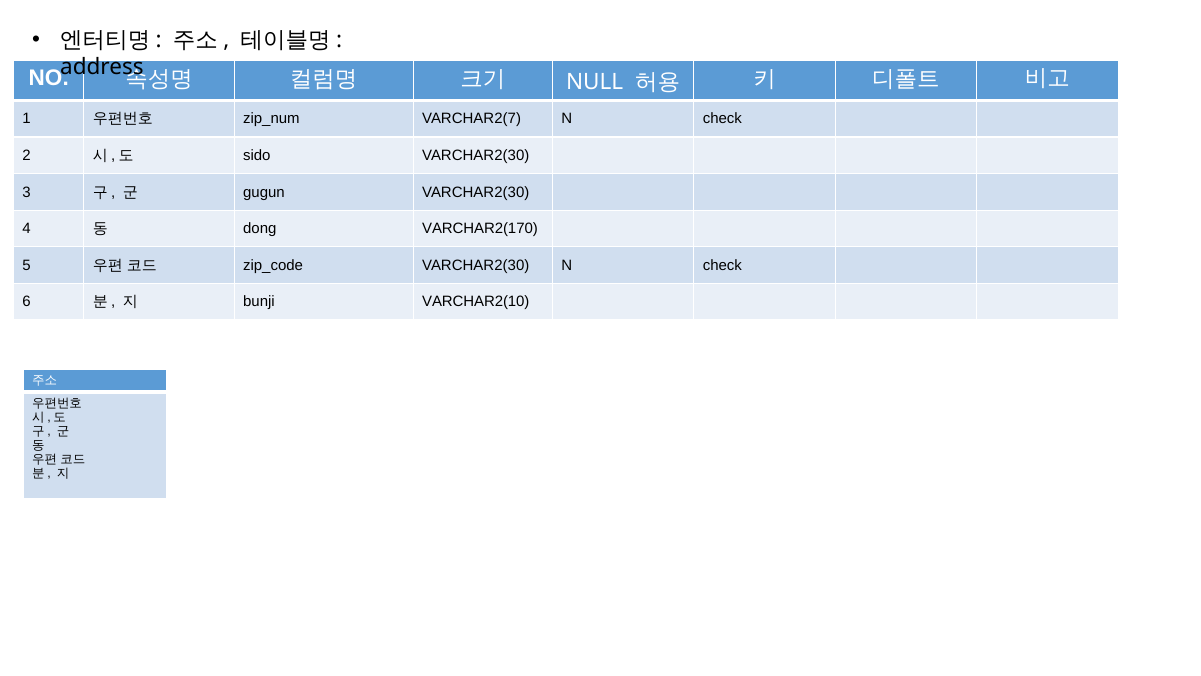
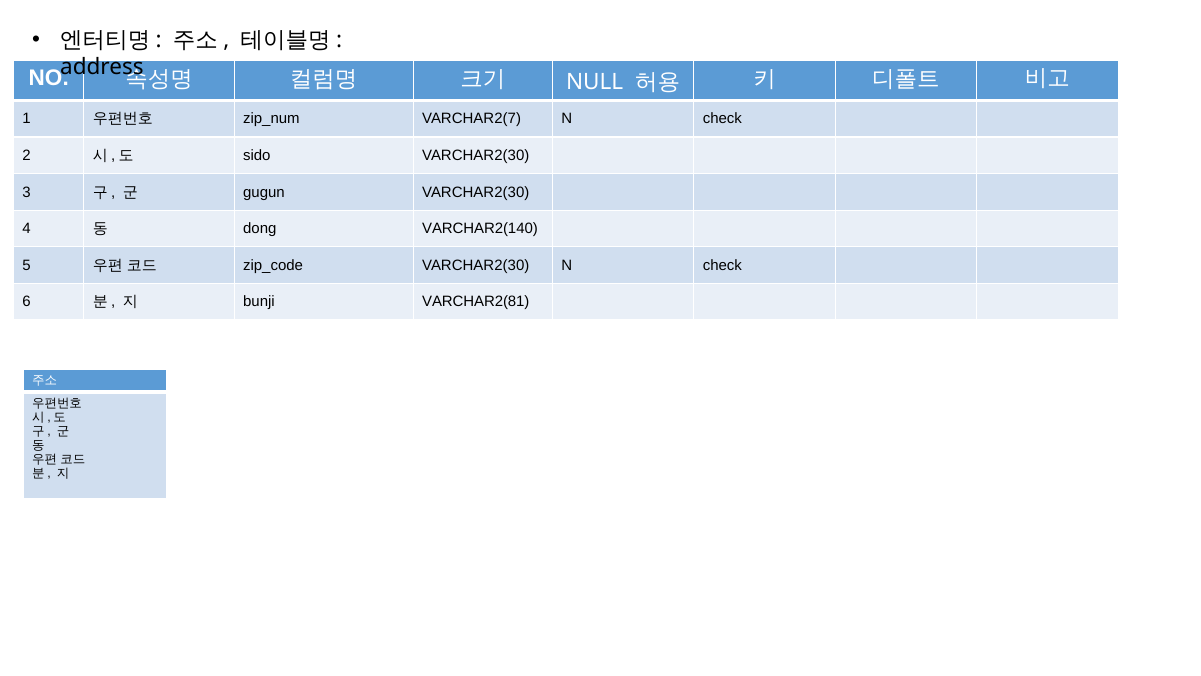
VARCHAR2(170: VARCHAR2(170 -> VARCHAR2(140
VARCHAR2(10: VARCHAR2(10 -> VARCHAR2(81
